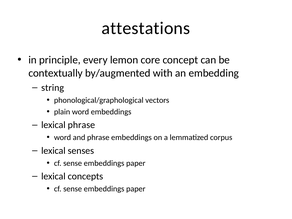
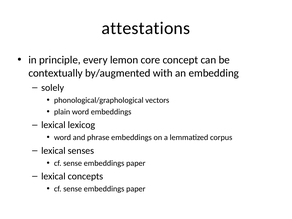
string: string -> solely
lexical phrase: phrase -> lexicog
